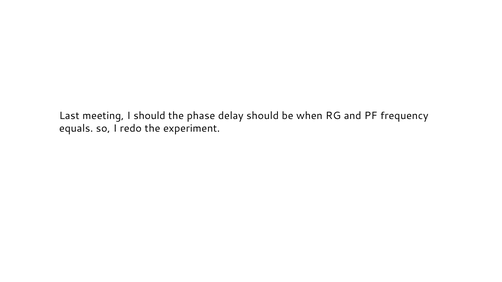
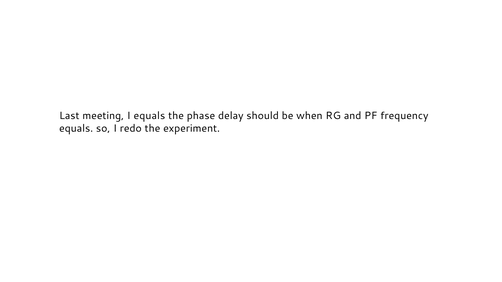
I should: should -> equals
